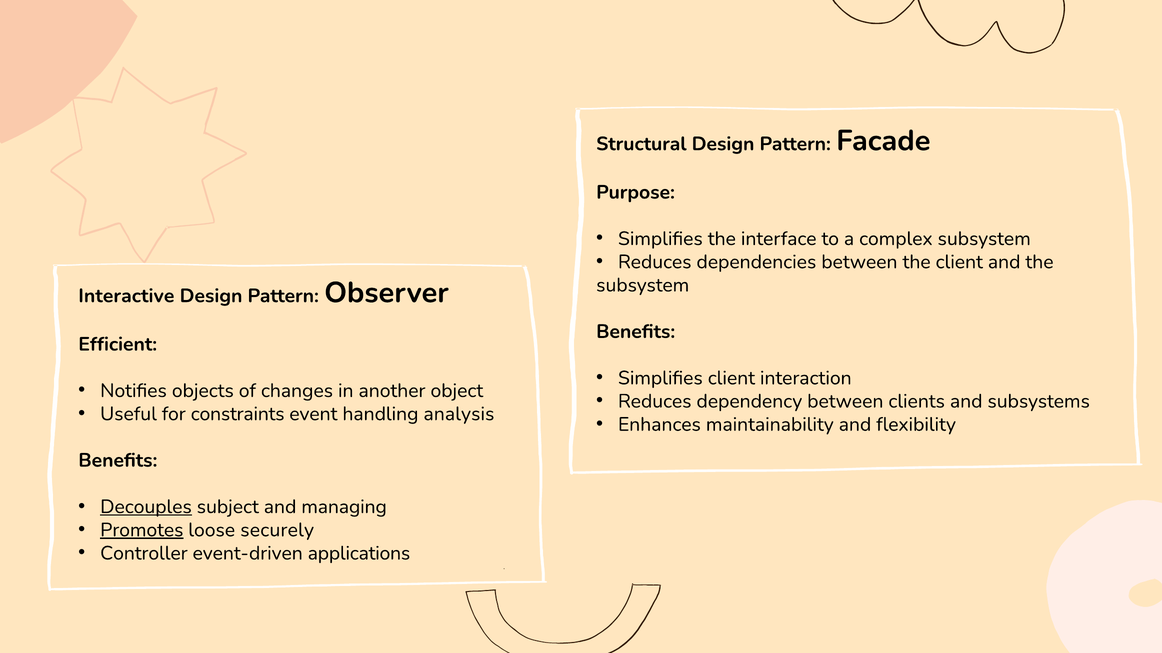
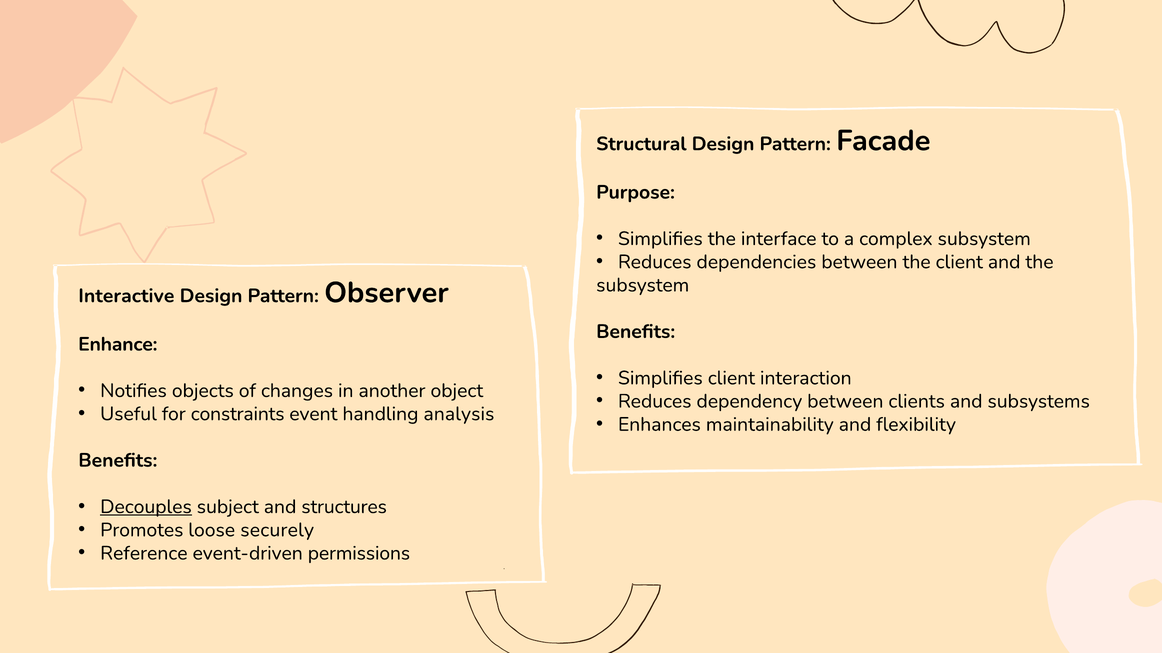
Efficient: Efficient -> Enhance
managing: managing -> structures
Promotes underline: present -> none
Controller: Controller -> Reference
applications: applications -> permissions
